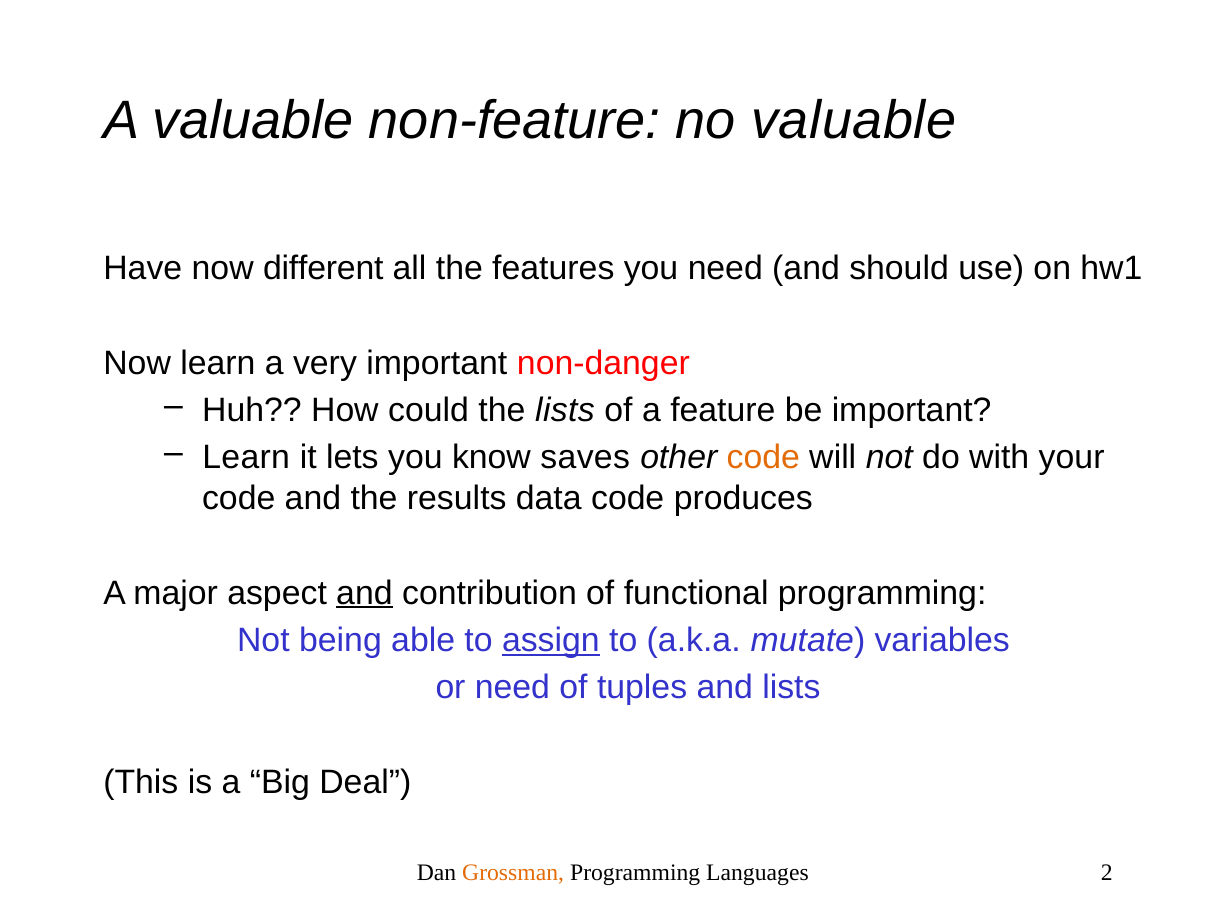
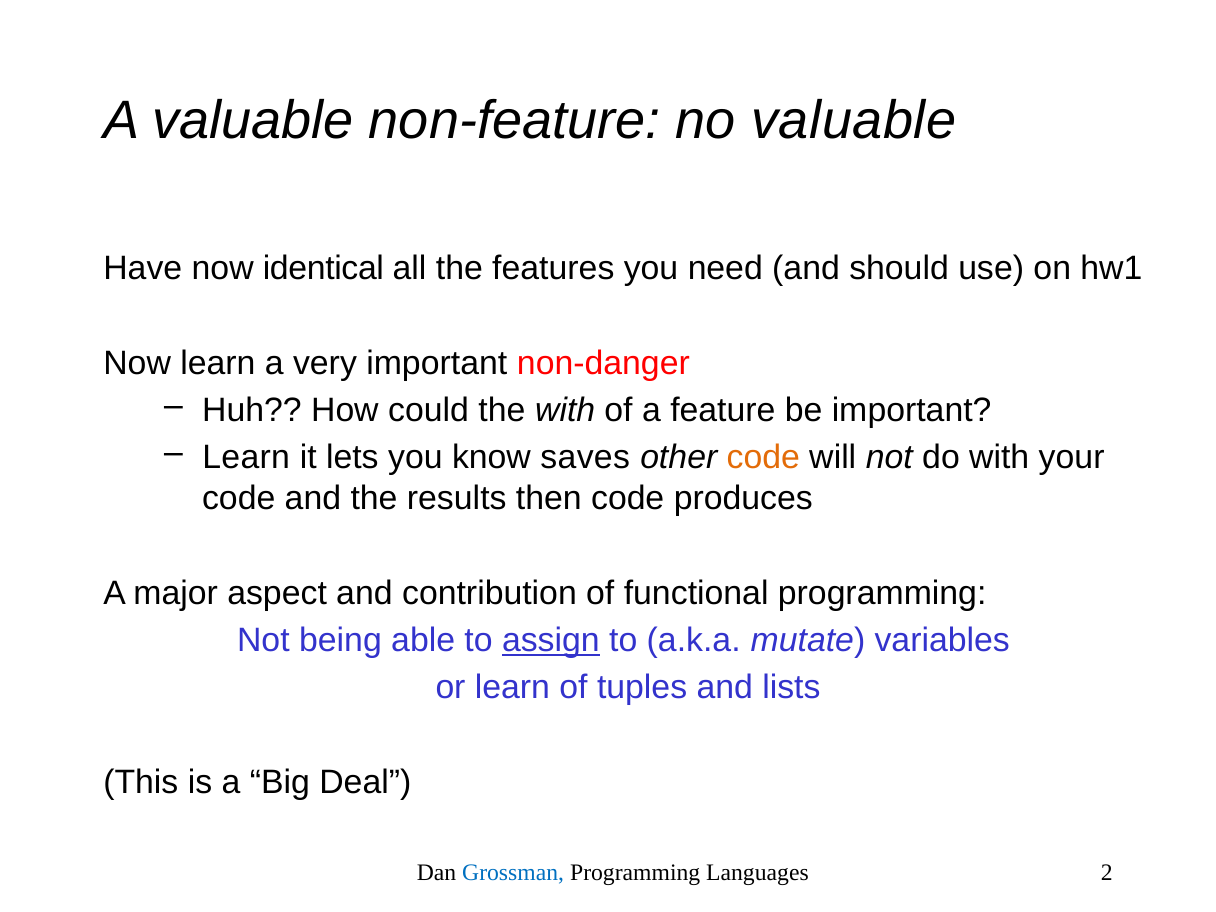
different: different -> identical
the lists: lists -> with
data: data -> then
and at (364, 593) underline: present -> none
or need: need -> learn
Grossman colour: orange -> blue
